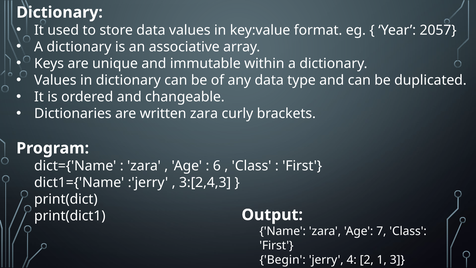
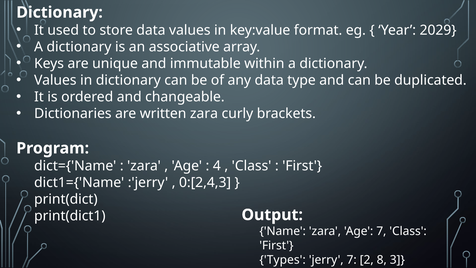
2057: 2057 -> 2029
6: 6 -> 4
3:[2,4,3: 3:[2,4,3 -> 0:[2,4,3
Begin: Begin -> Types
jerry 4: 4 -> 7
1: 1 -> 8
